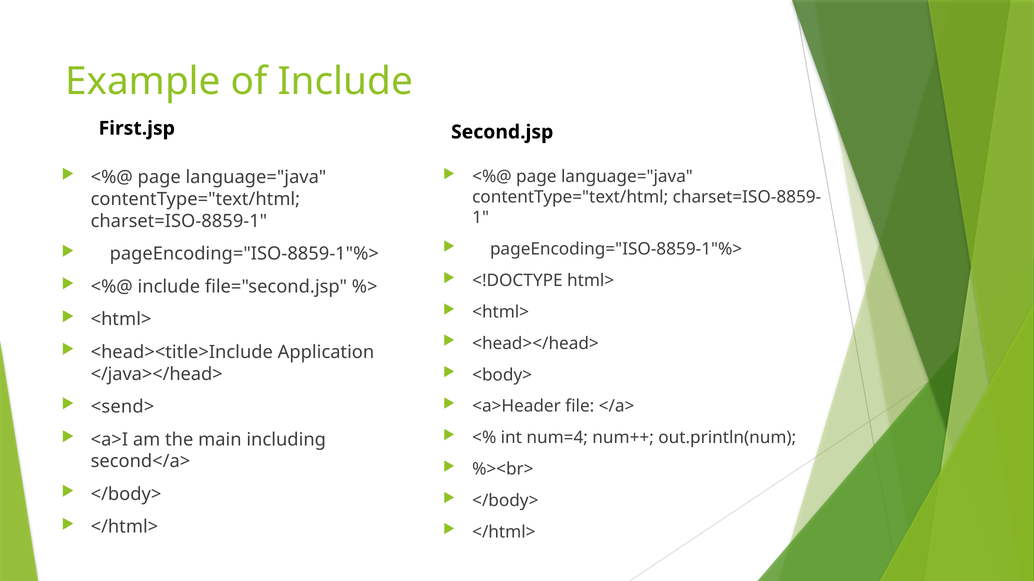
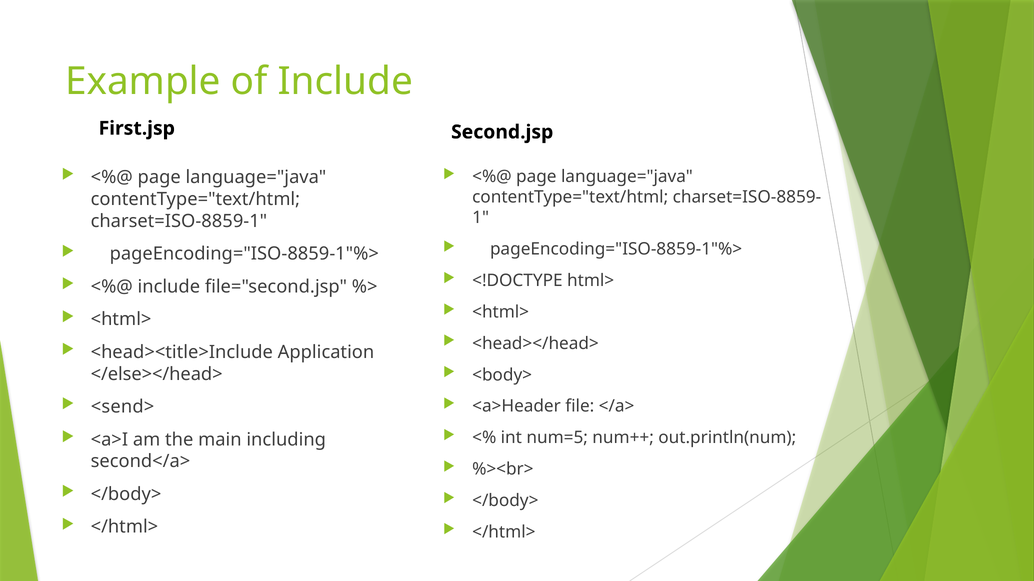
</java></head>: </java></head> -> </else></head>
num=4: num=4 -> num=5
